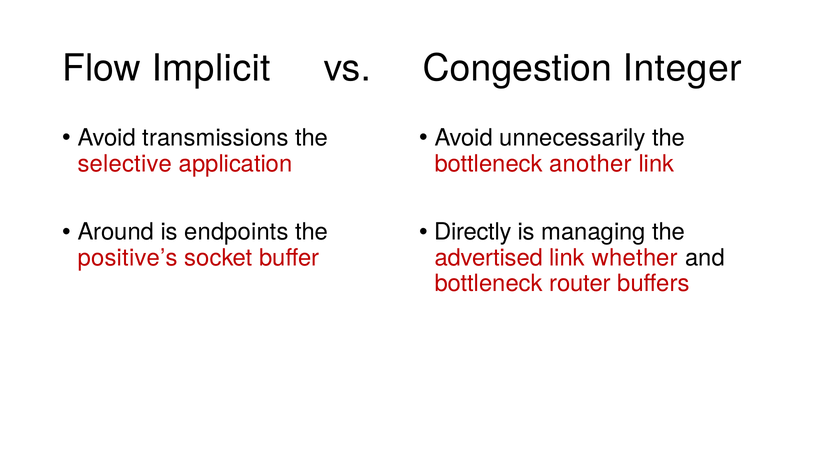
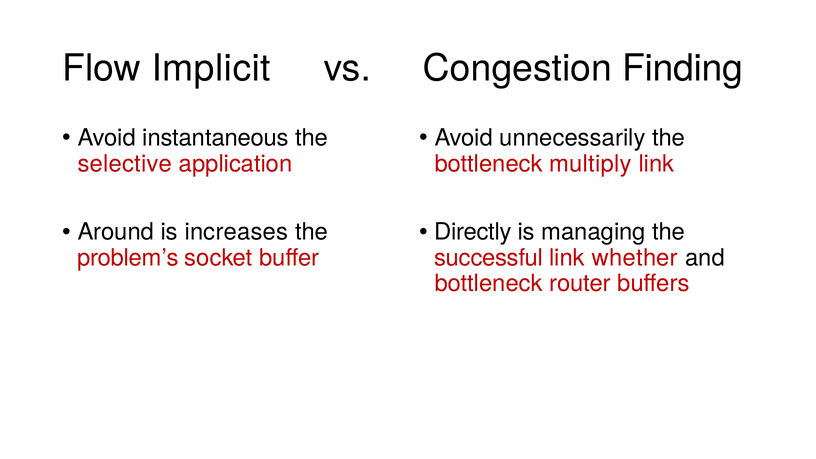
Integer: Integer -> Finding
transmissions: transmissions -> instantaneous
another: another -> multiply
endpoints: endpoints -> increases
positive’s: positive’s -> problem’s
advertised: advertised -> successful
